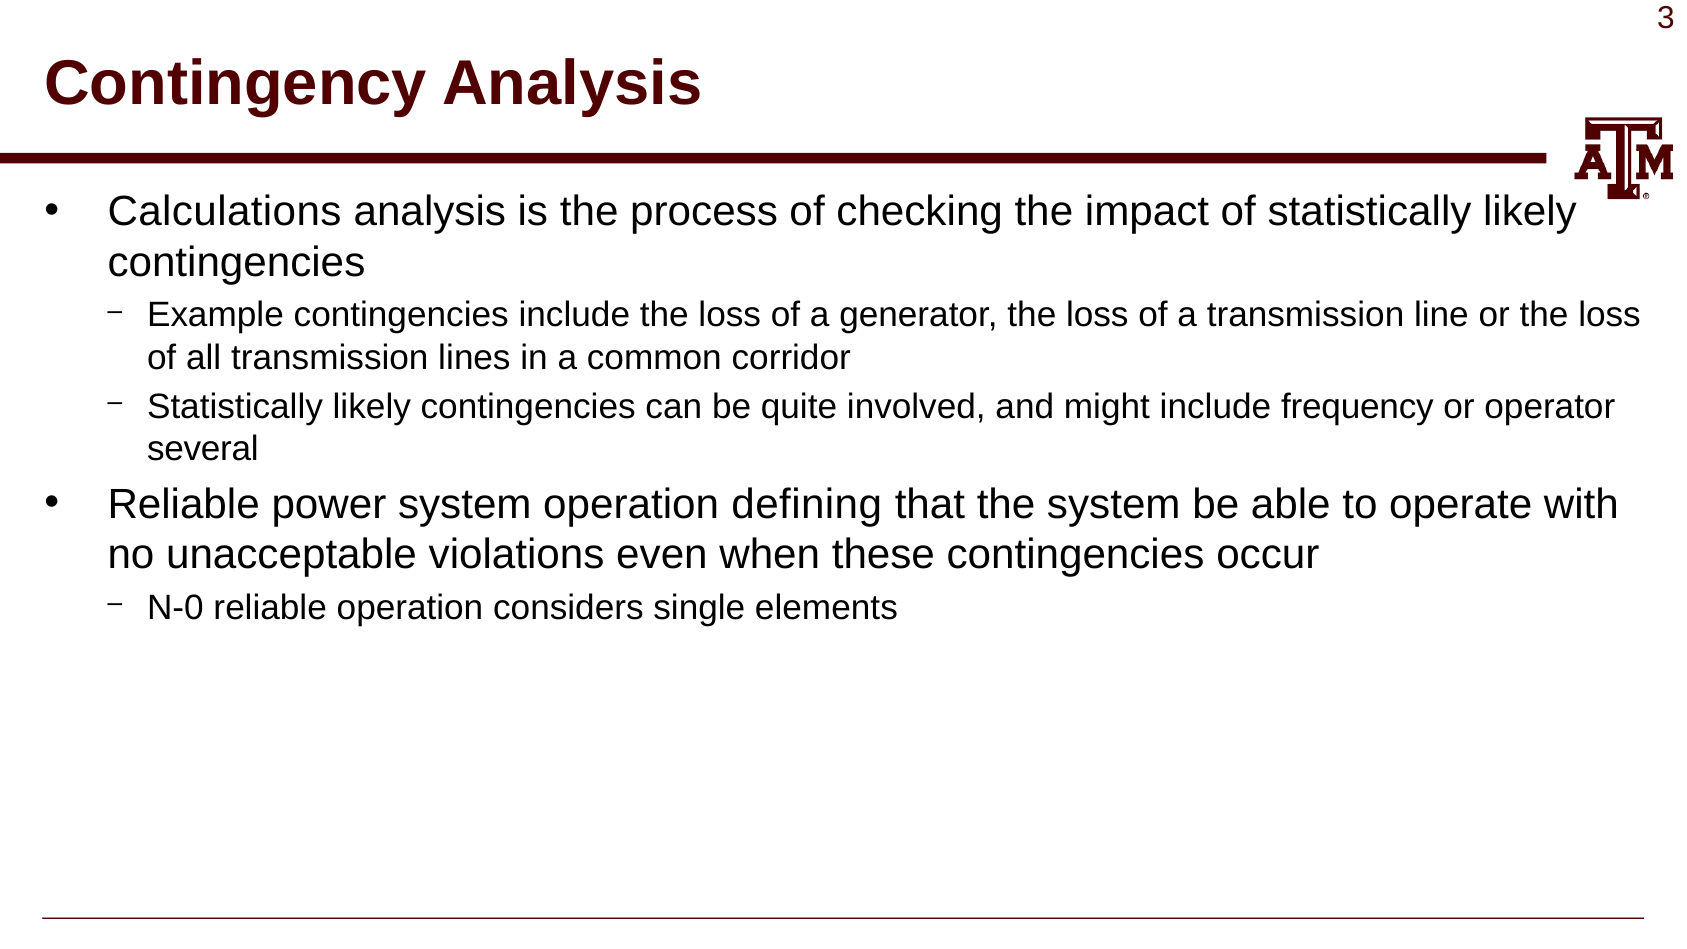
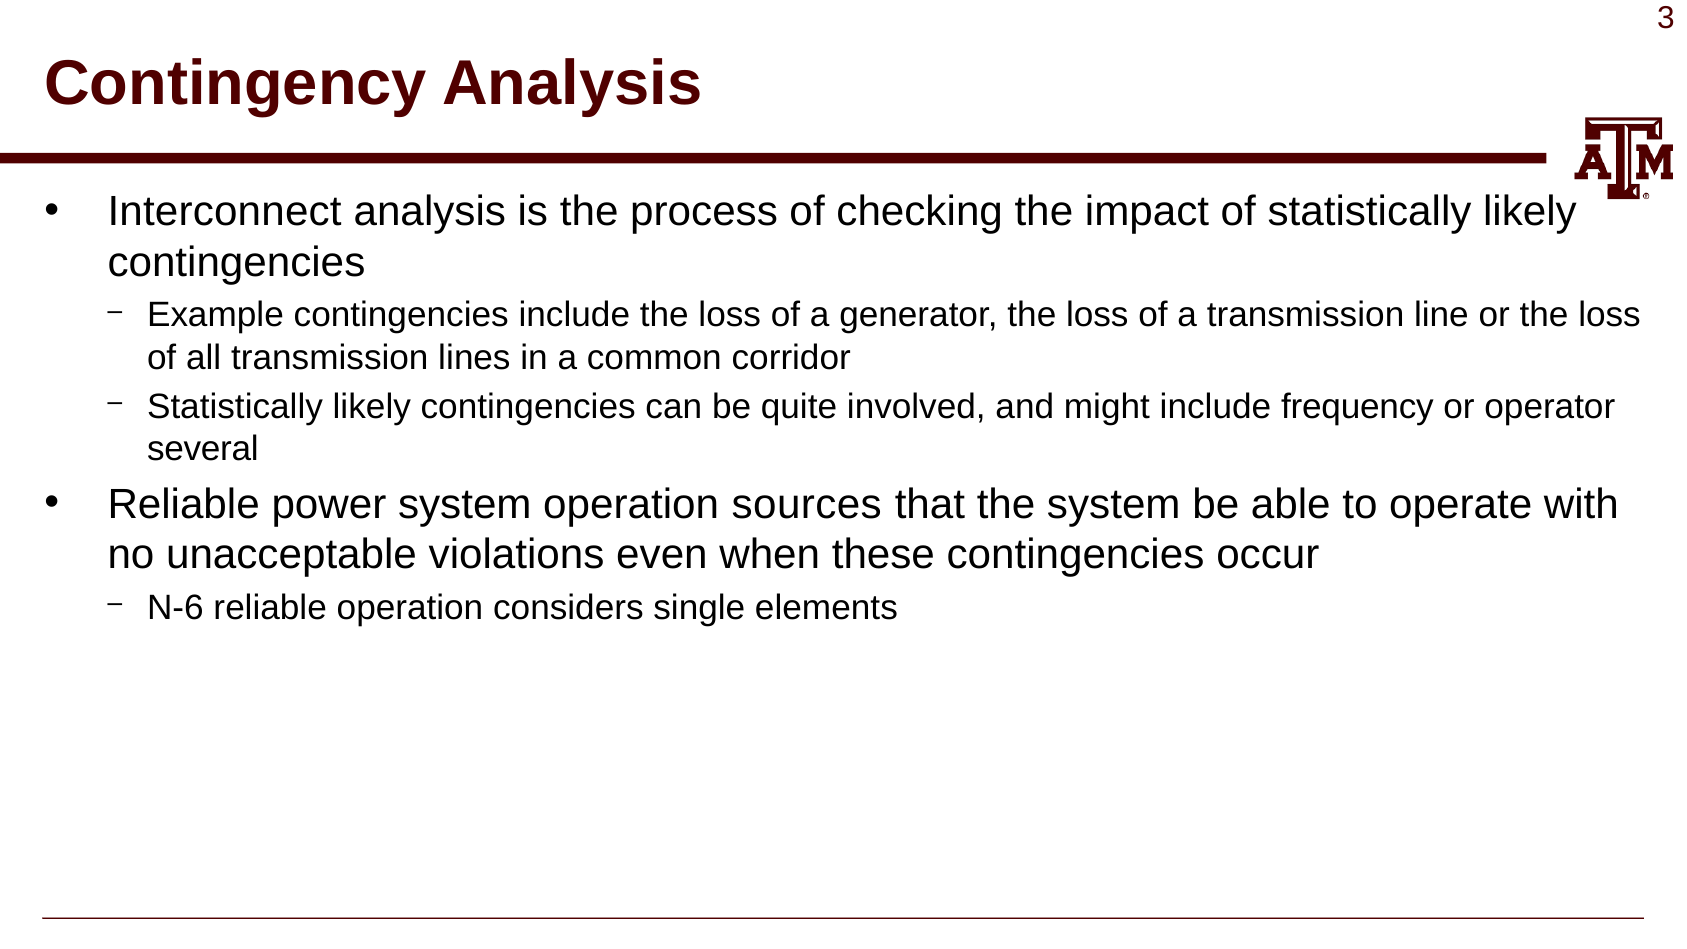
Calculations: Calculations -> Interconnect
defining: defining -> sources
N-0: N-0 -> N-6
